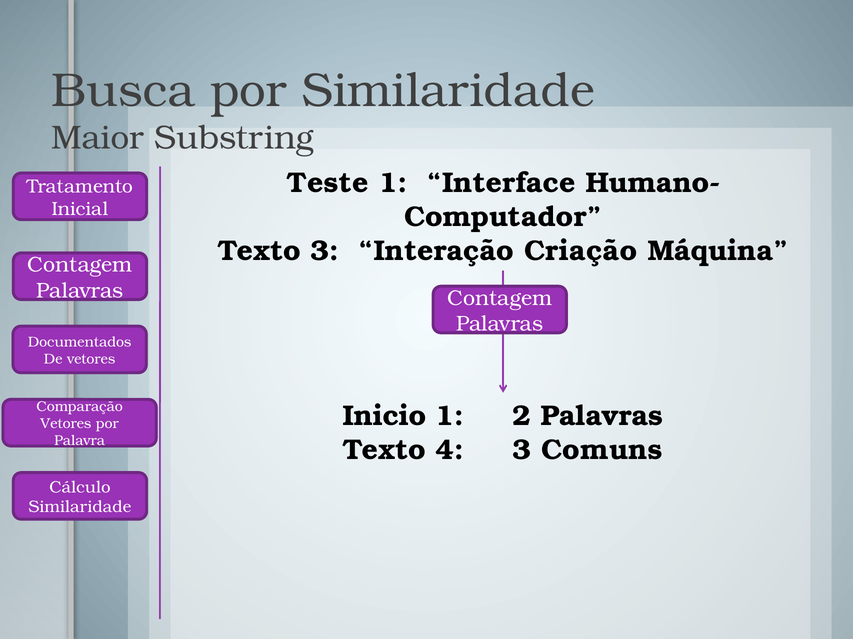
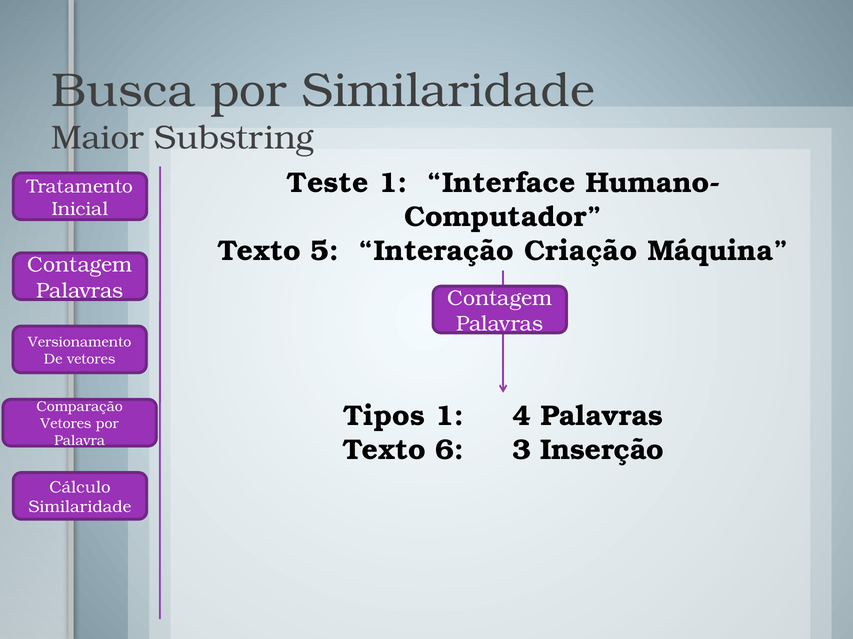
Texto 3: 3 -> 5
Documentados: Documentados -> Versionamento
Inicio: Inicio -> Tipos
2: 2 -> 4
4: 4 -> 6
Comuns: Comuns -> Inserção
